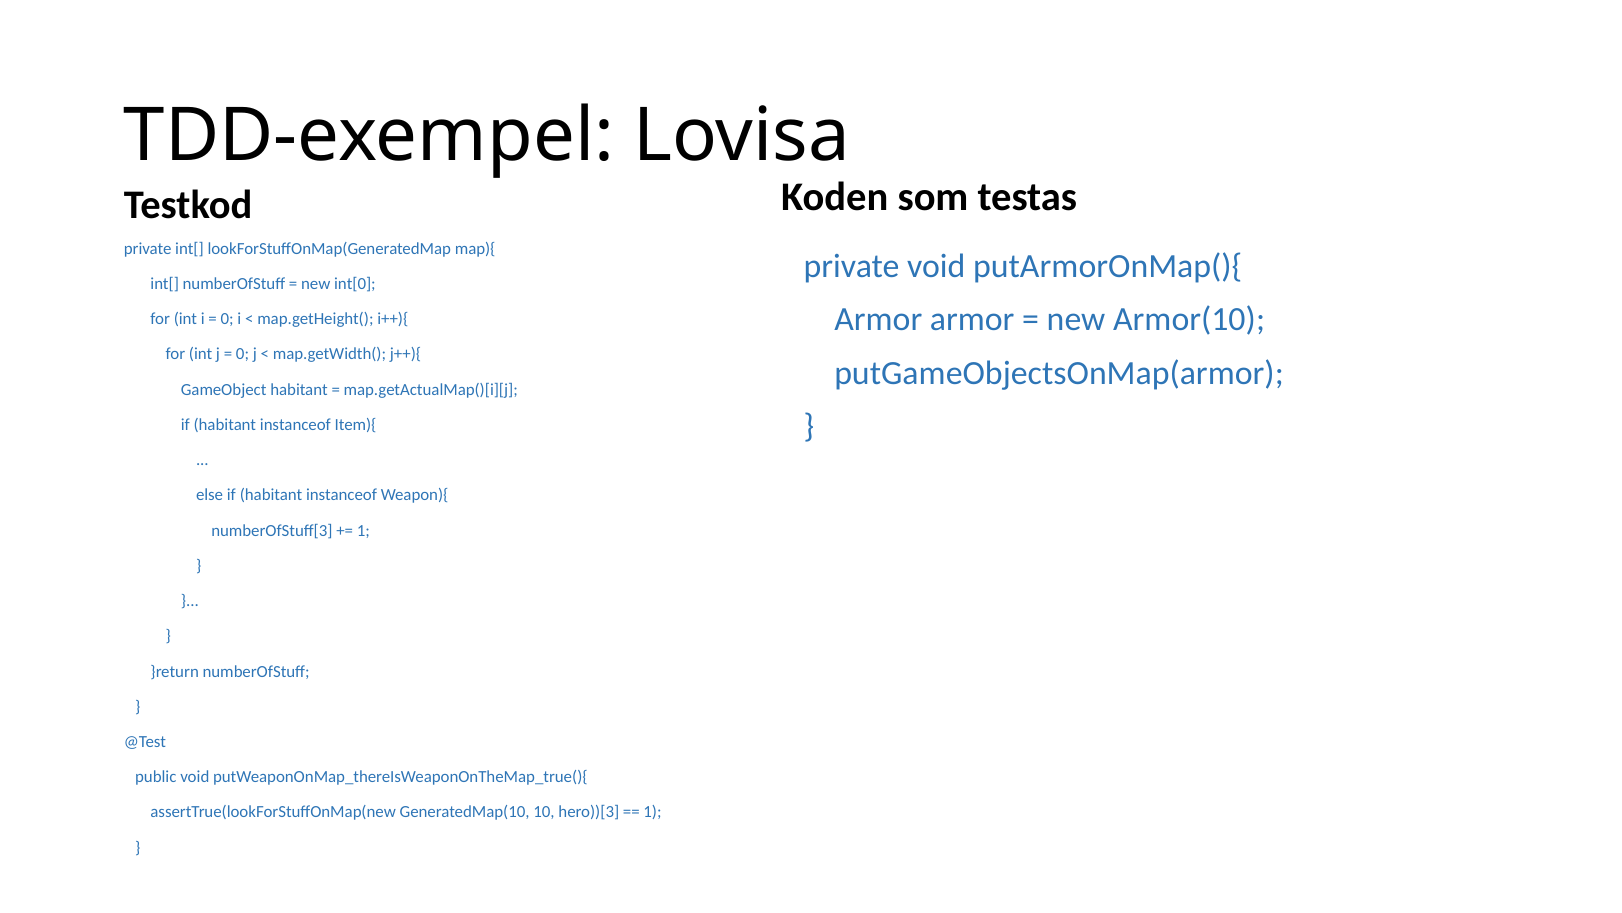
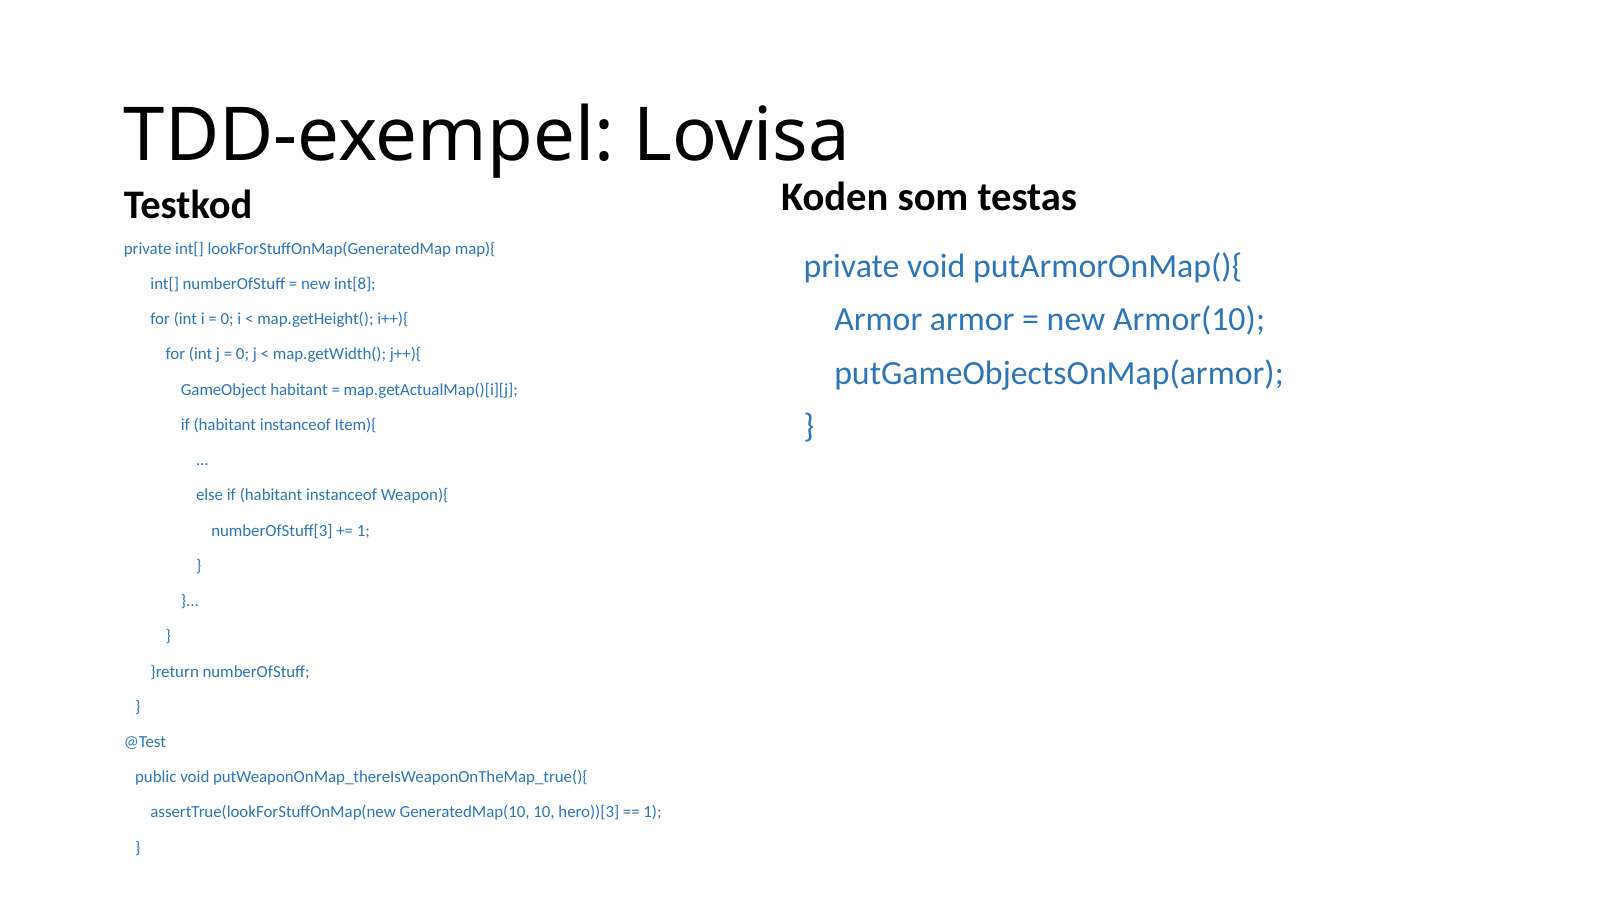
int[0: int[0 -> int[8
